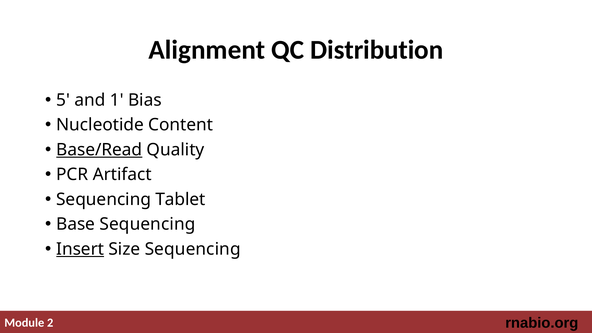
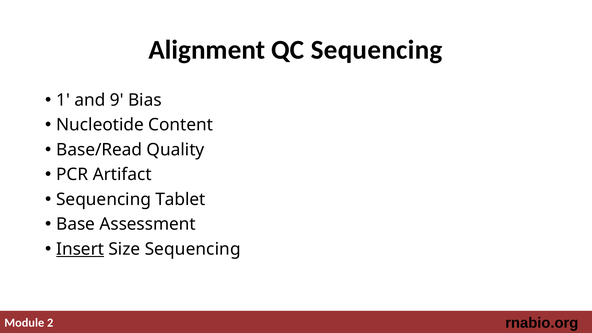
QC Distribution: Distribution -> Sequencing
5 at (63, 100): 5 -> 1
1: 1 -> 9
Base/Read underline: present -> none
Base Sequencing: Sequencing -> Assessment
